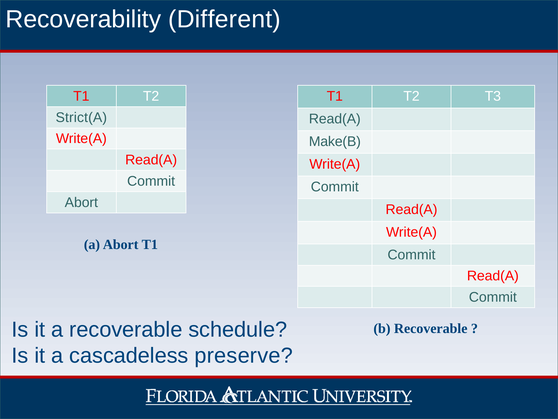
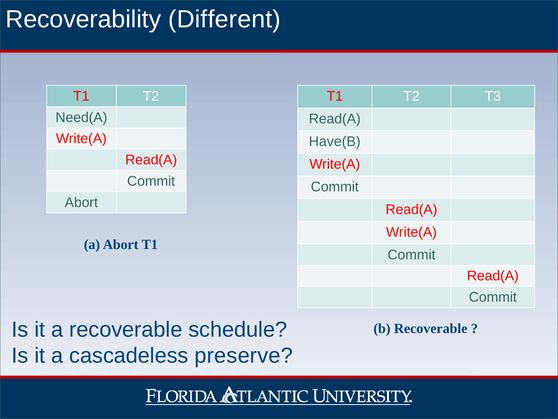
Strict(A: Strict(A -> Need(A
Make(B: Make(B -> Have(B
